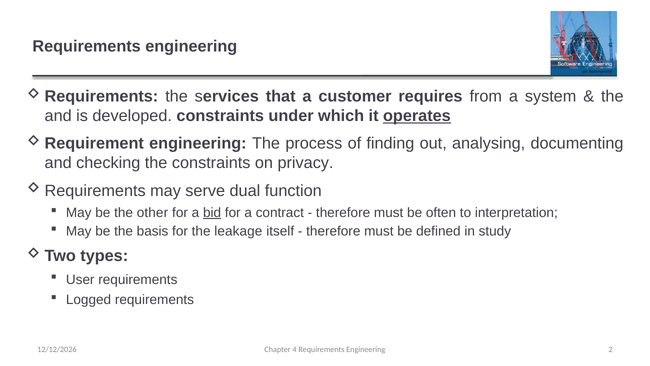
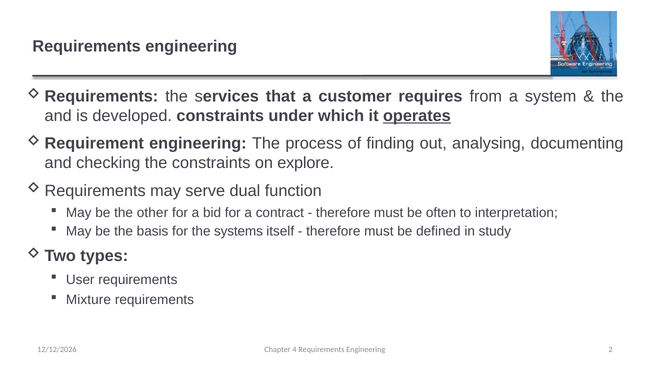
privacy: privacy -> explore
bid underline: present -> none
leakage: leakage -> systems
Logged: Logged -> Mixture
